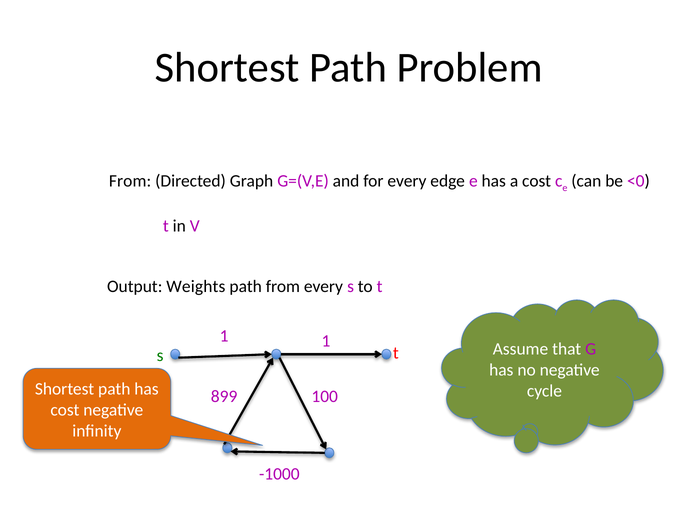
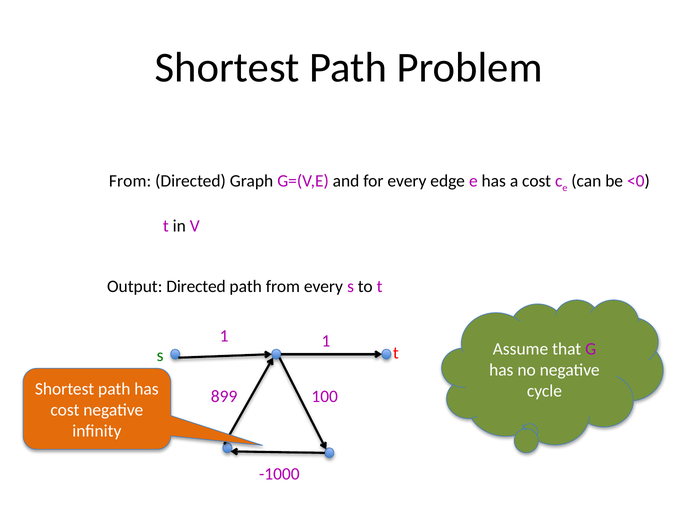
Output Weights: Weights -> Directed
